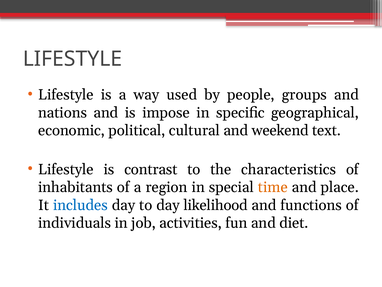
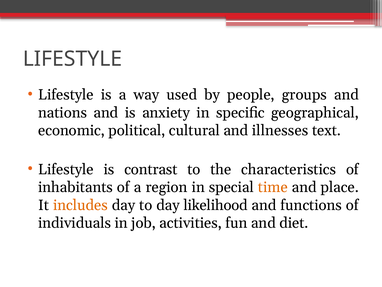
impose: impose -> anxiety
weekend: weekend -> illnesses
includes colour: blue -> orange
